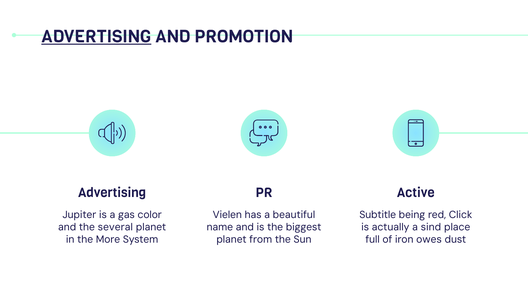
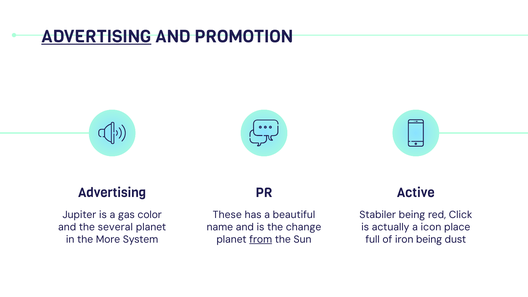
Vielen: Vielen -> These
Subtitle: Subtitle -> Stabiler
biggest: biggest -> change
sind: sind -> icon
from underline: none -> present
iron owes: owes -> being
